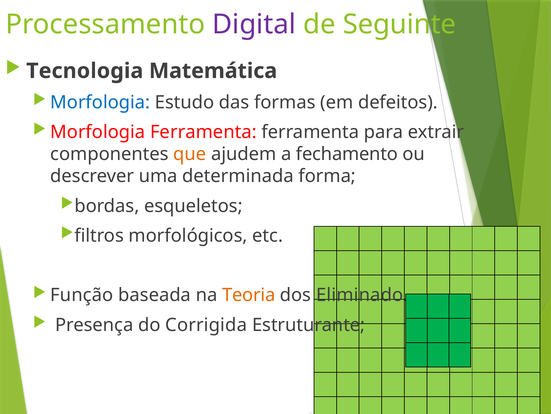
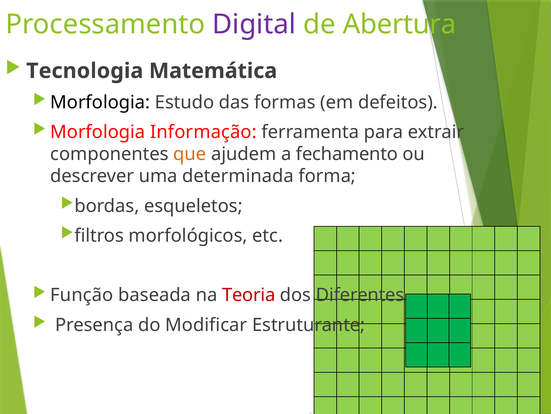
Seguinte: Seguinte -> Abertura
Morfologia at (100, 102) colour: blue -> black
Morfologia Ferramenta: Ferramenta -> Informação
Teoria colour: orange -> red
Eliminado: Eliminado -> Diferentes
Corrigida: Corrigida -> Modificar
